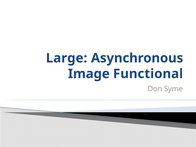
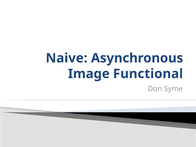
Large: Large -> Naive
